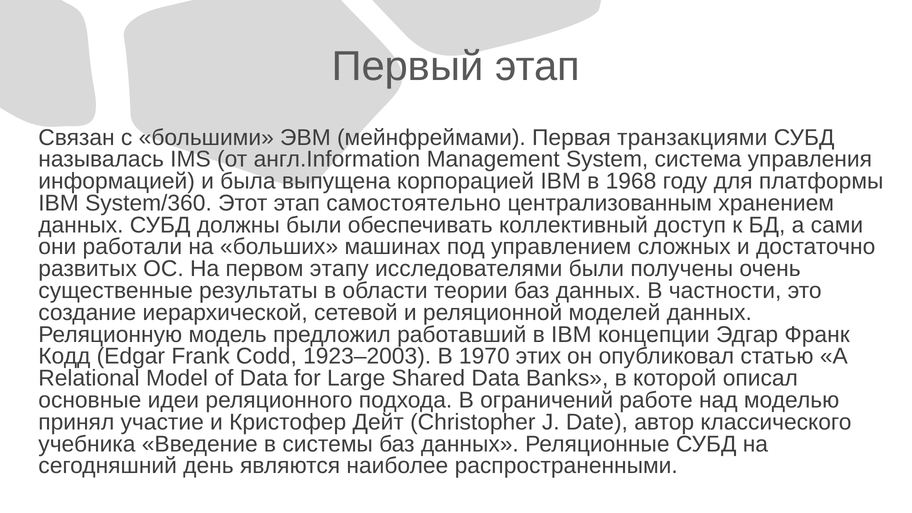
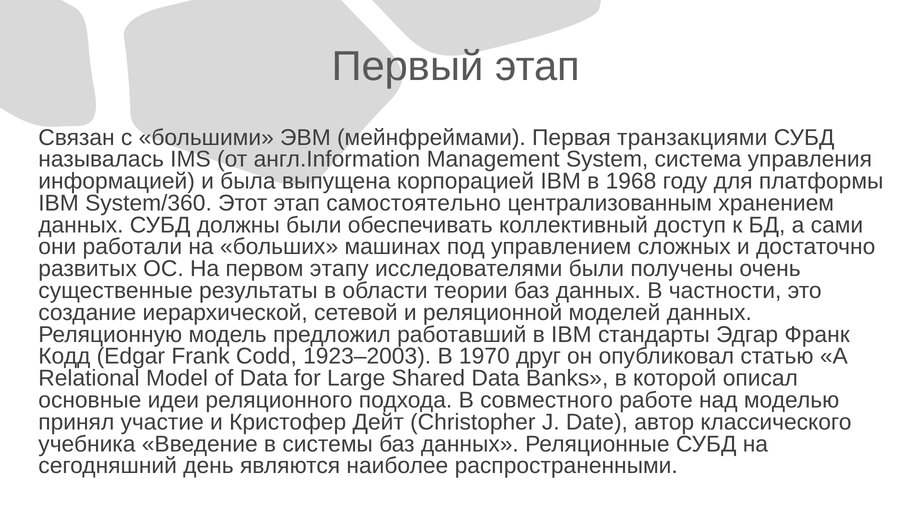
концепции: концепции -> стандарты
этих: этих -> друг
ограничений: ограничений -> совместного
